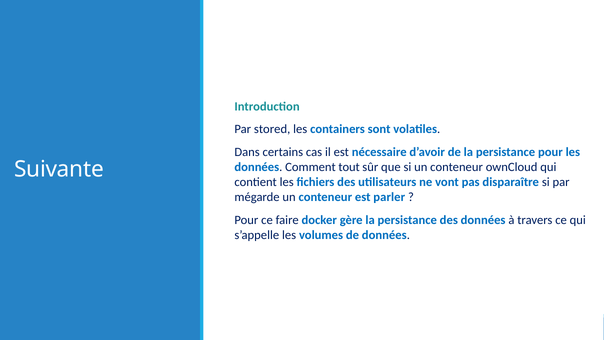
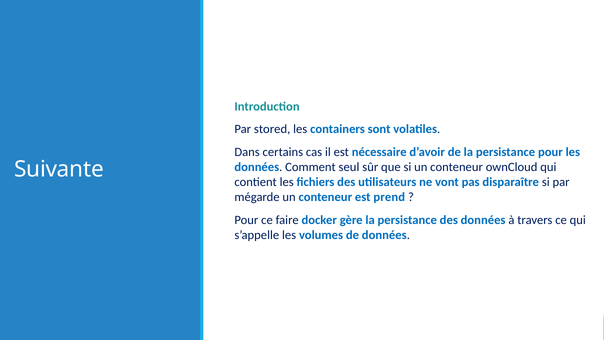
tout: tout -> seul
parler: parler -> prend
